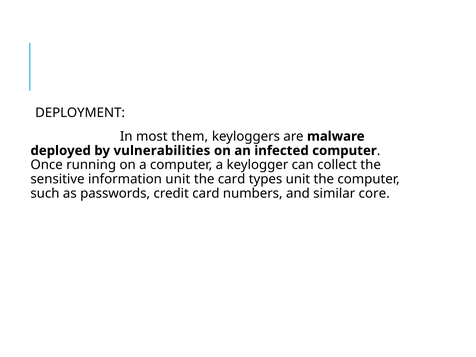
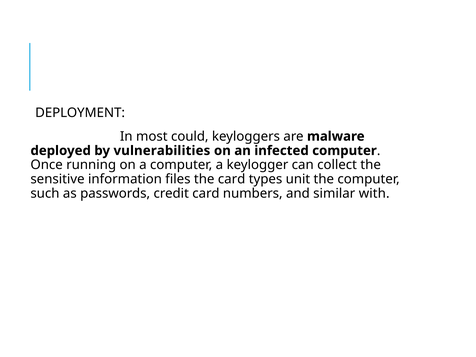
them: them -> could
information unit: unit -> files
core: core -> with
